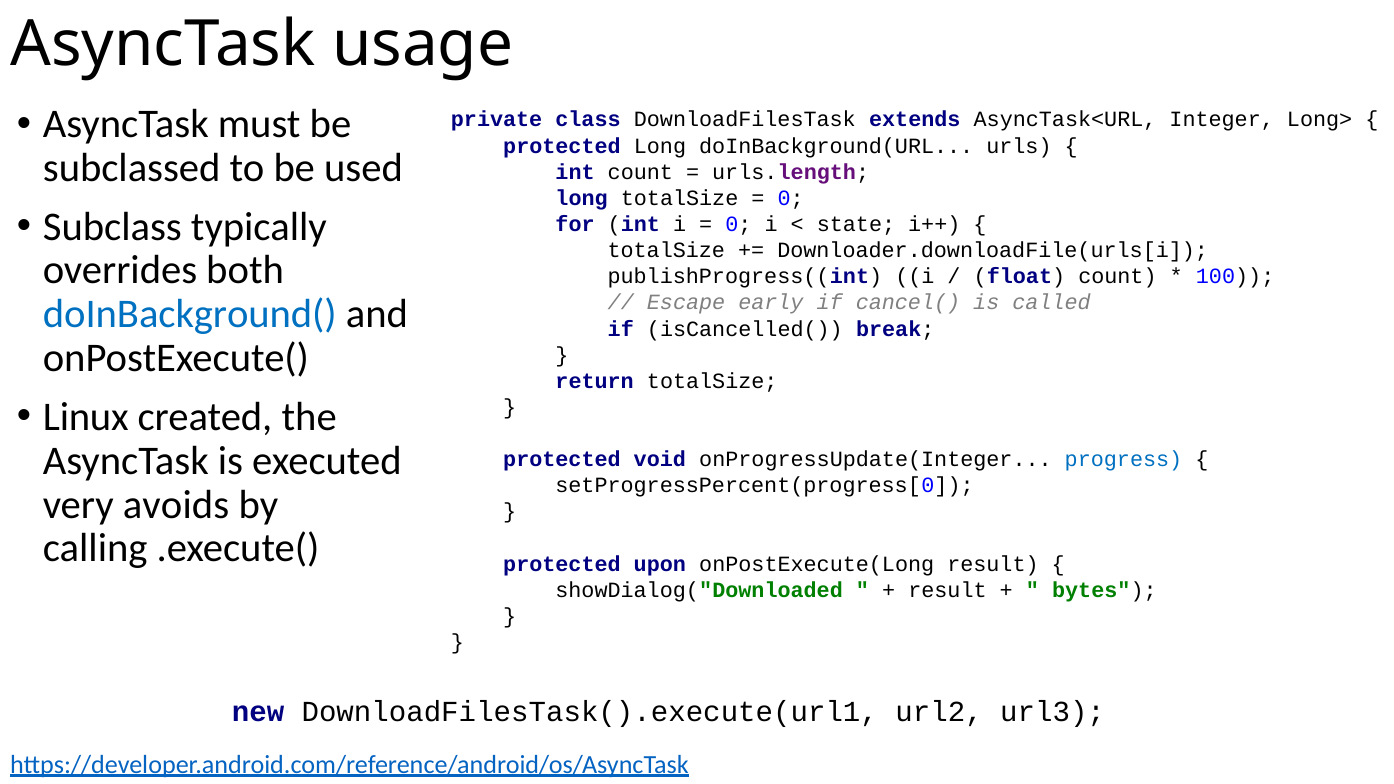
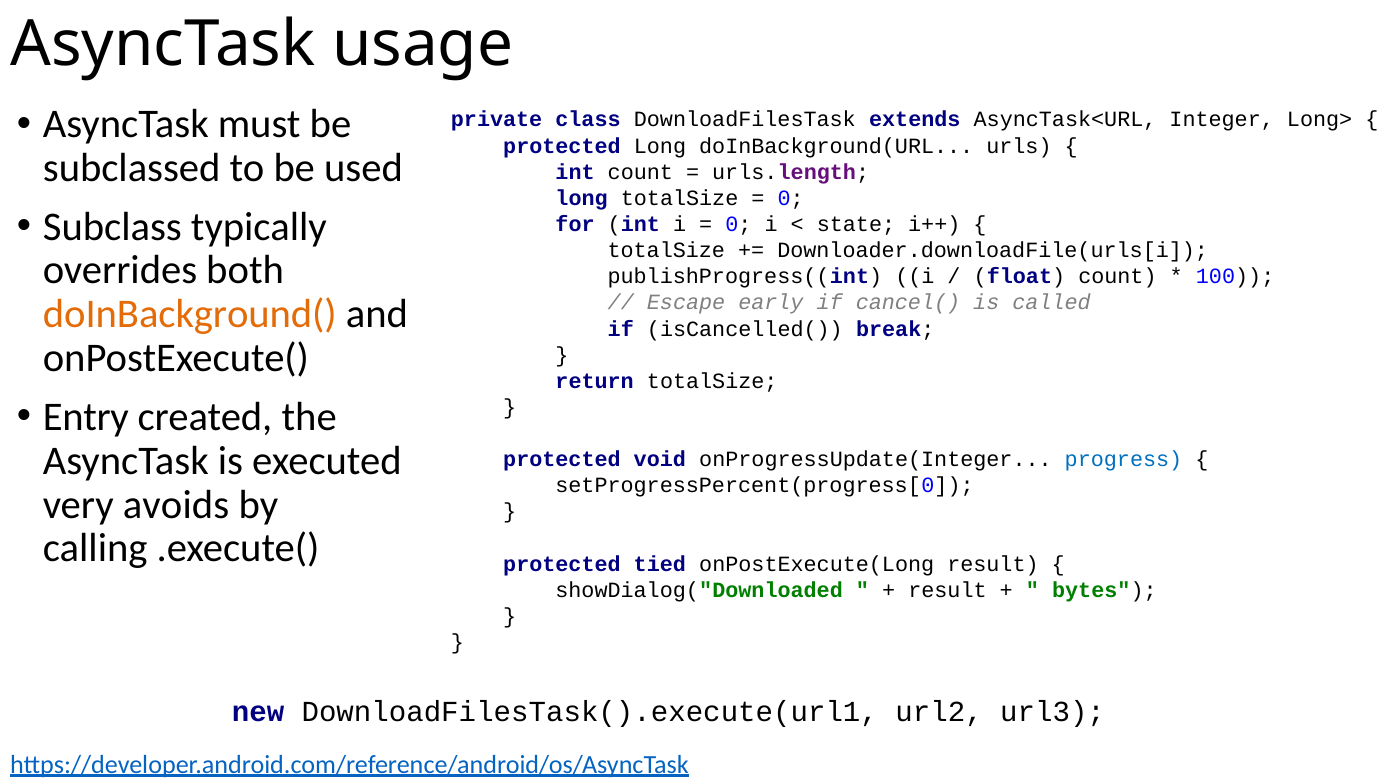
doInBackground( colour: blue -> orange
Linux: Linux -> Entry
upon: upon -> tied
